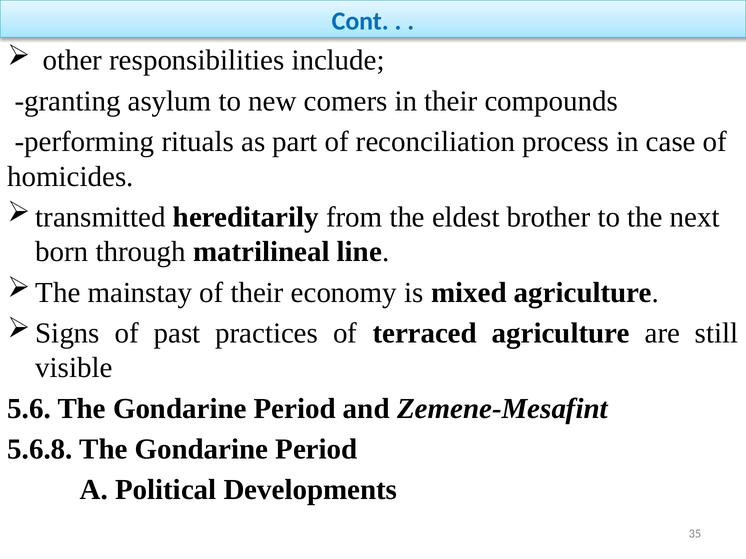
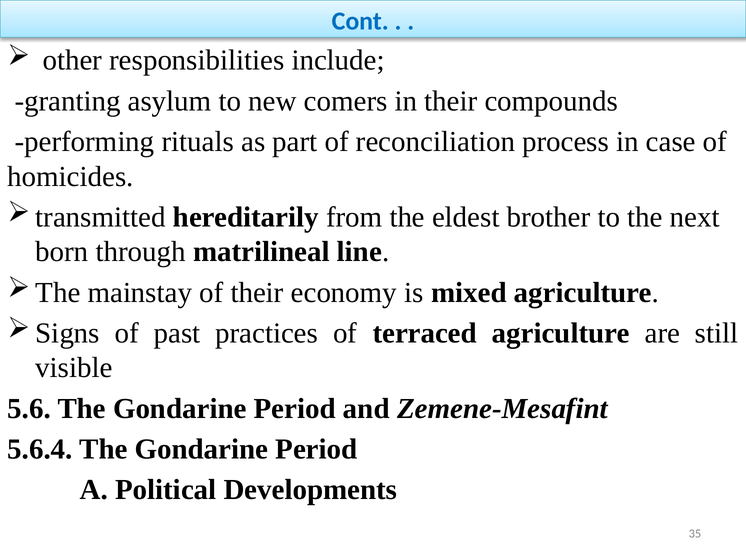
5.6.8: 5.6.8 -> 5.6.4
